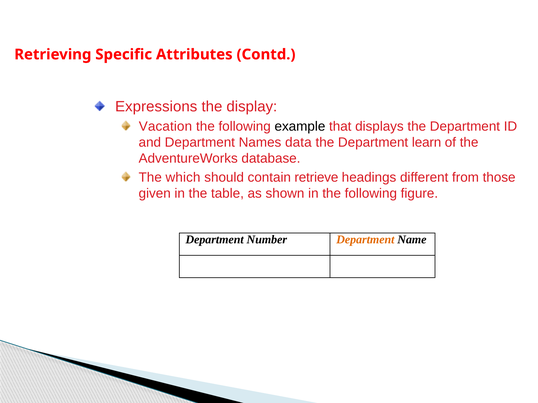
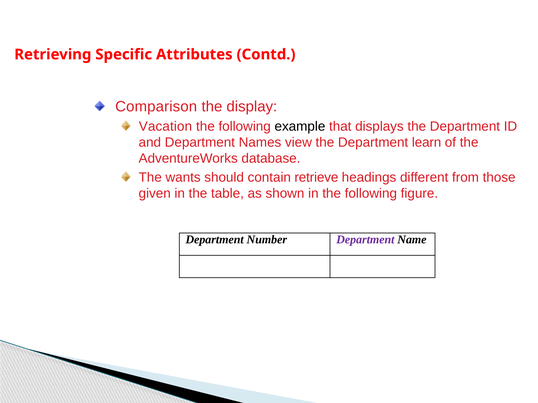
Expressions: Expressions -> Comparison
data: data -> view
which: which -> wants
Department at (365, 240) colour: orange -> purple
